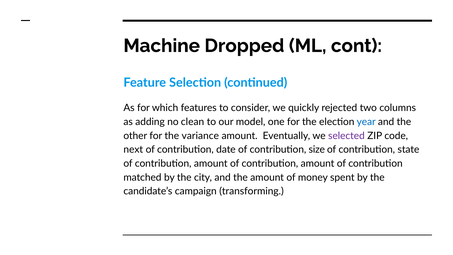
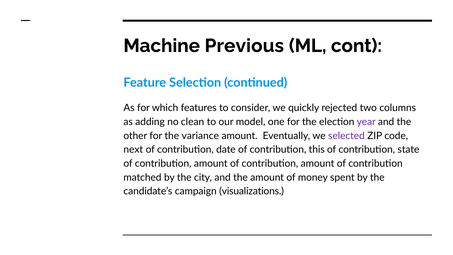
Dropped: Dropped -> Previous
year colour: blue -> purple
size: size -> this
transforming: transforming -> visualizations
